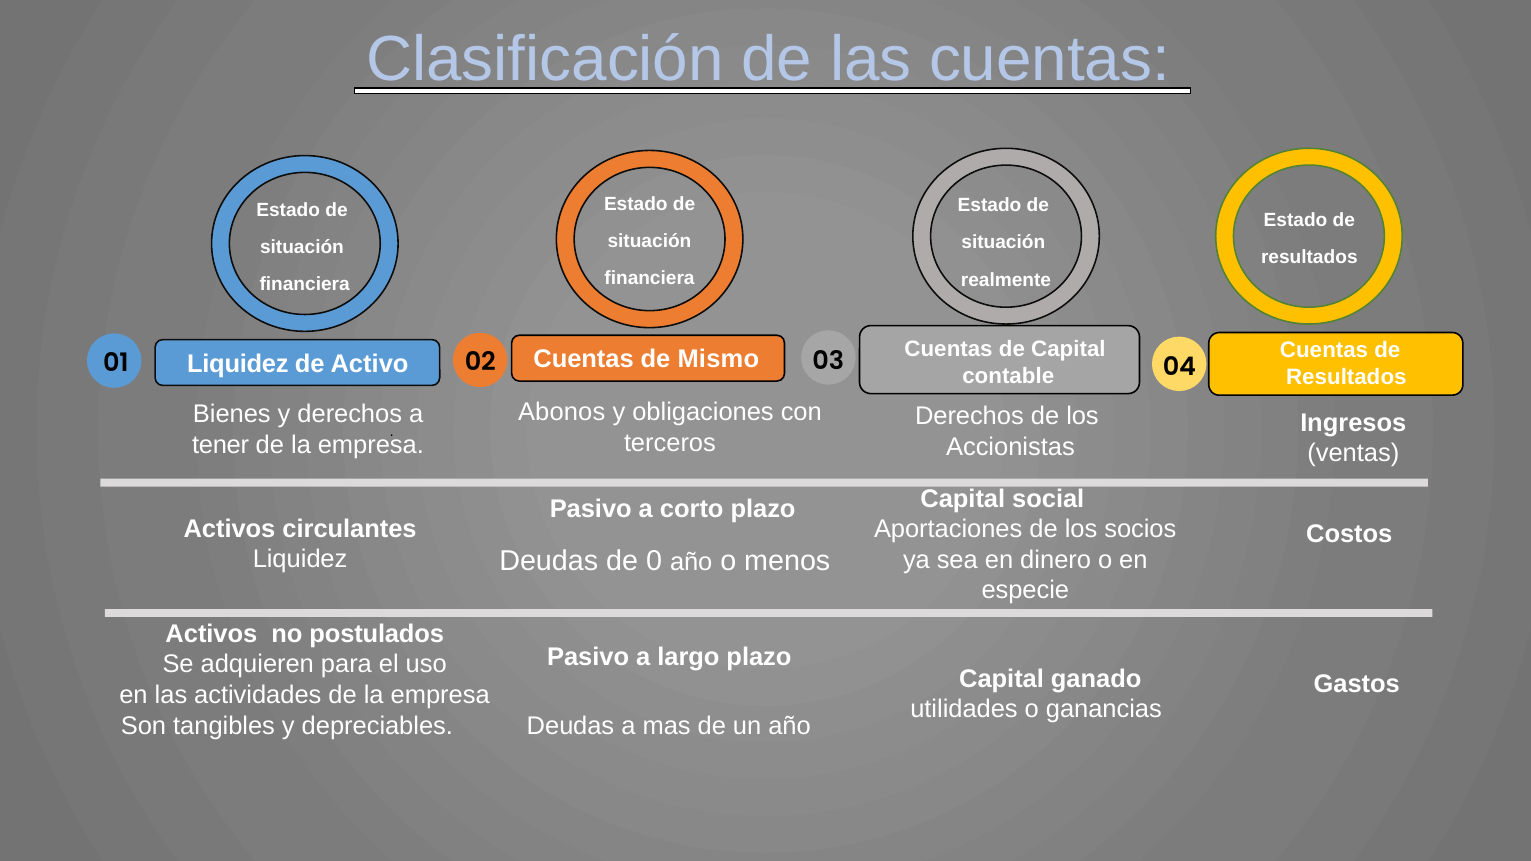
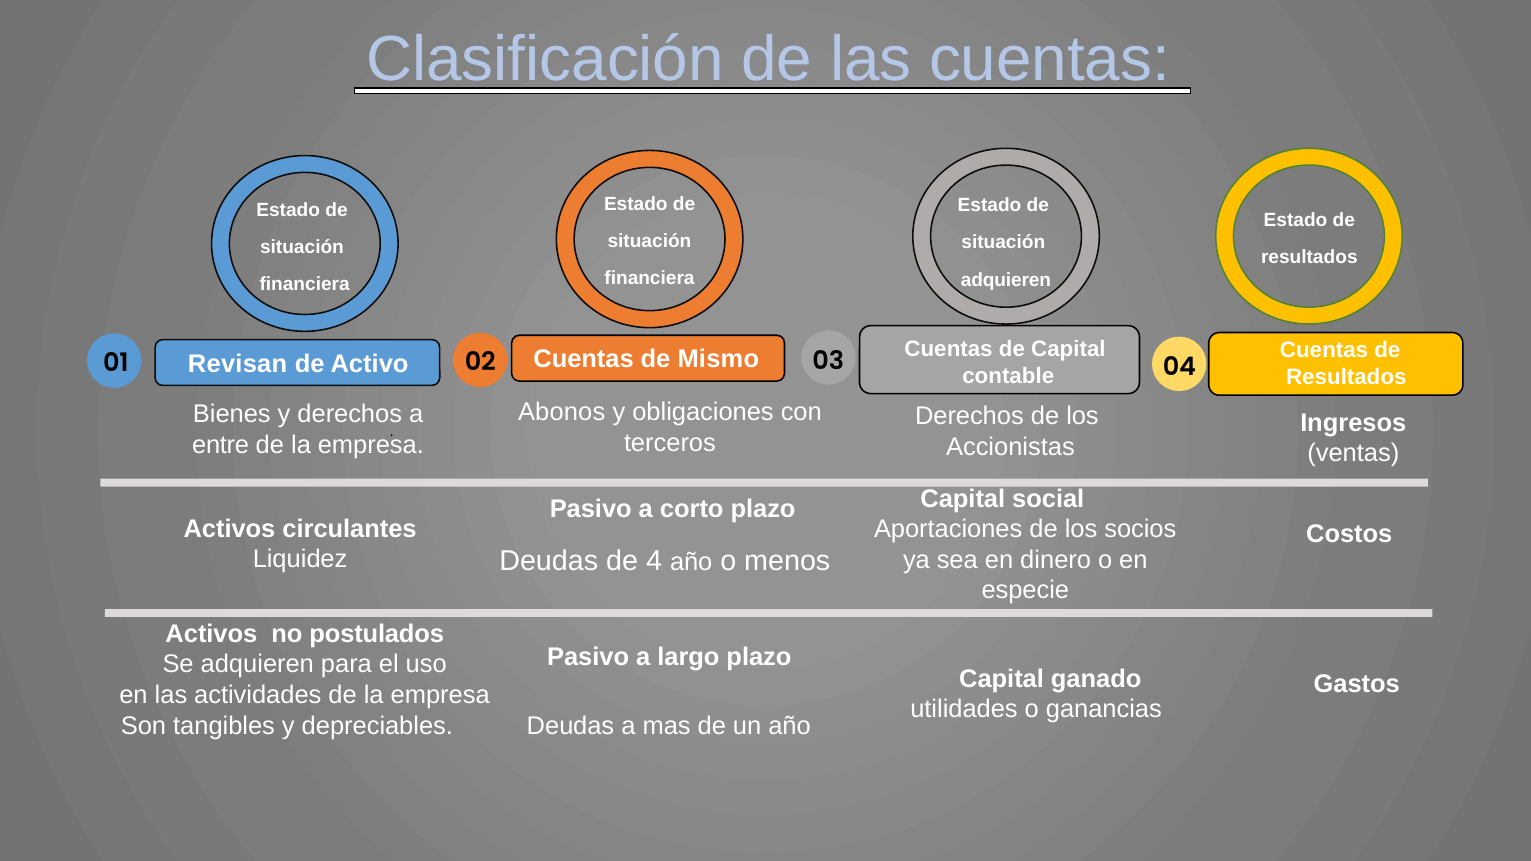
realmente at (1006, 280): realmente -> adquieren
Liquidez at (238, 365): Liquidez -> Revisan
tener: tener -> entre
0: 0 -> 4
